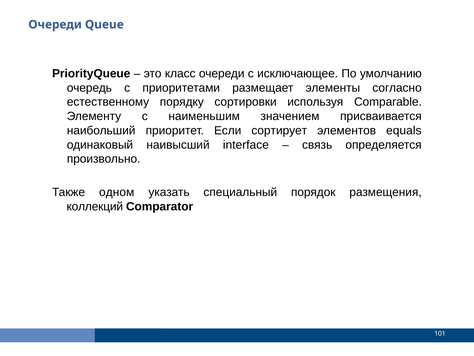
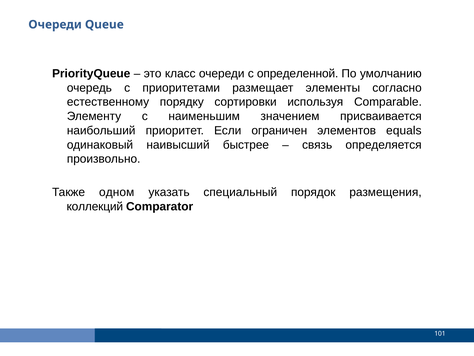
исключающее: исключающее -> определенной
сортирует: сортирует -> ограничен
interface: interface -> быстрее
